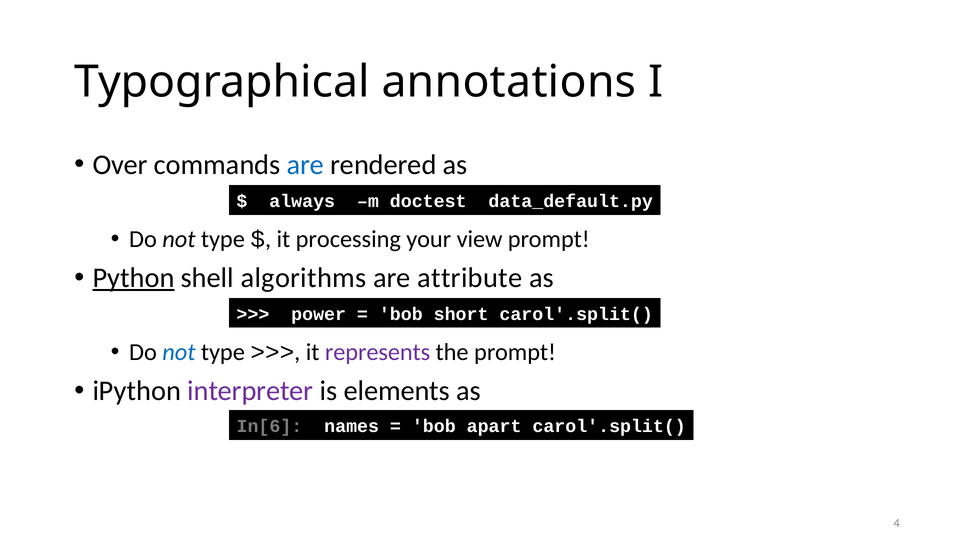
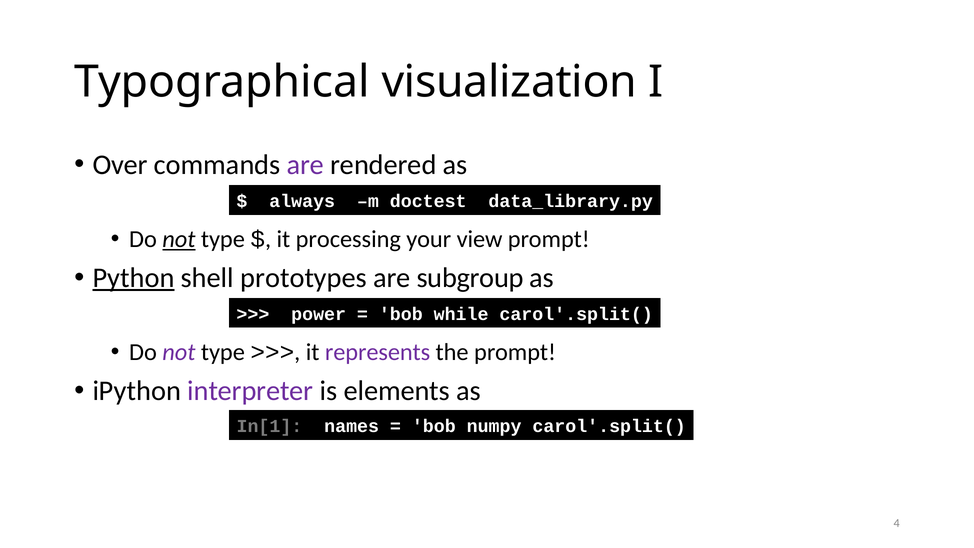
annotations: annotations -> visualization
are at (305, 165) colour: blue -> purple
data_default.py: data_default.py -> data_library.py
not at (179, 239) underline: none -> present
algorithms: algorithms -> prototypes
attribute: attribute -> subgroup
short: short -> while
not at (179, 352) colour: blue -> purple
In[6: In[6 -> In[1
apart: apart -> numpy
